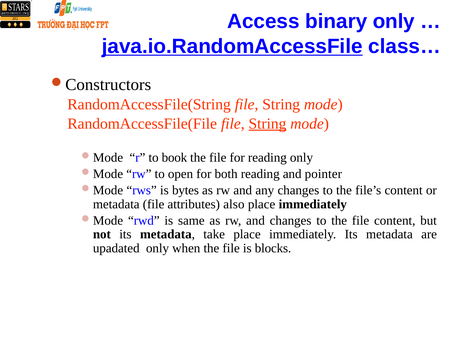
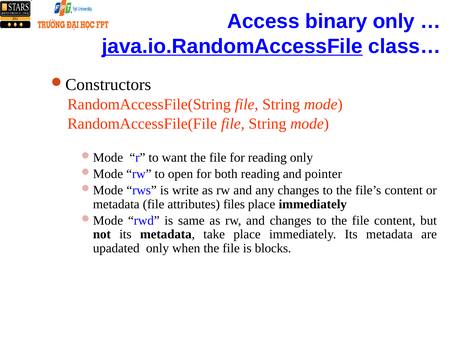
String at (267, 124) underline: present -> none
book: book -> want
bytes: bytes -> write
also: also -> files
